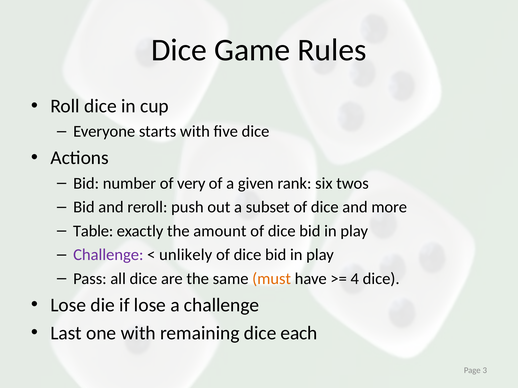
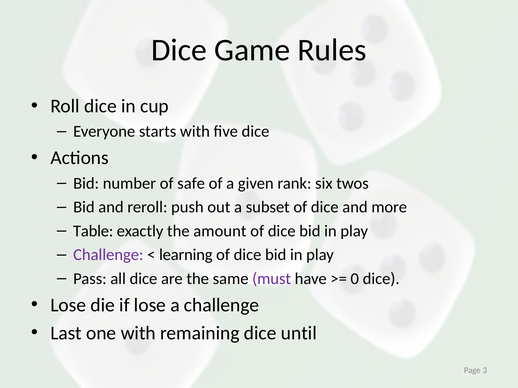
very: very -> safe
unlikely: unlikely -> learning
must colour: orange -> purple
4: 4 -> 0
each: each -> until
